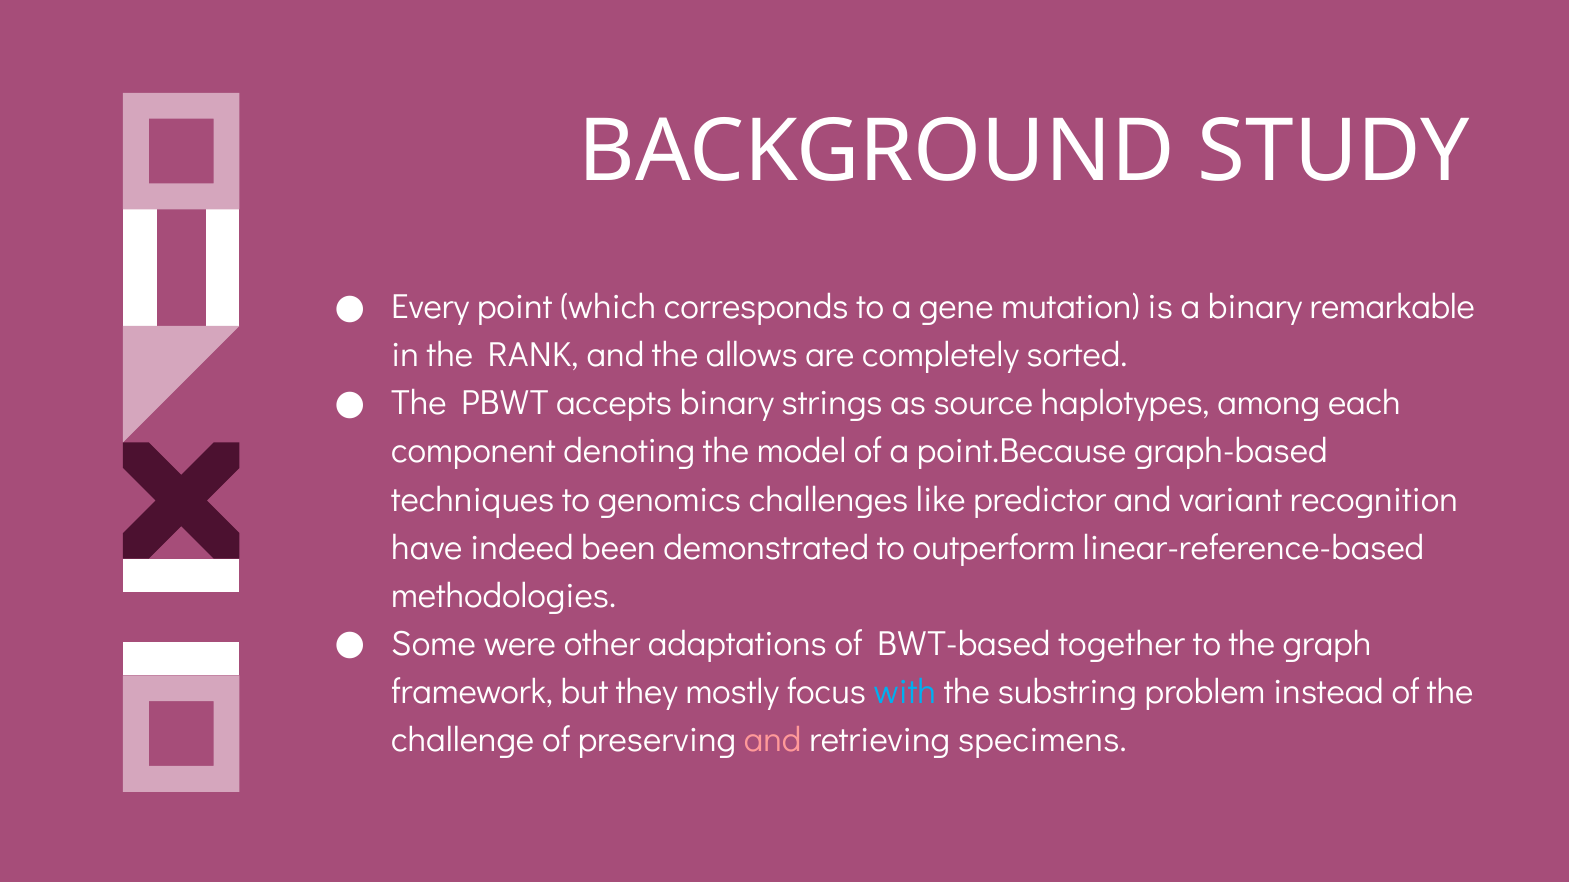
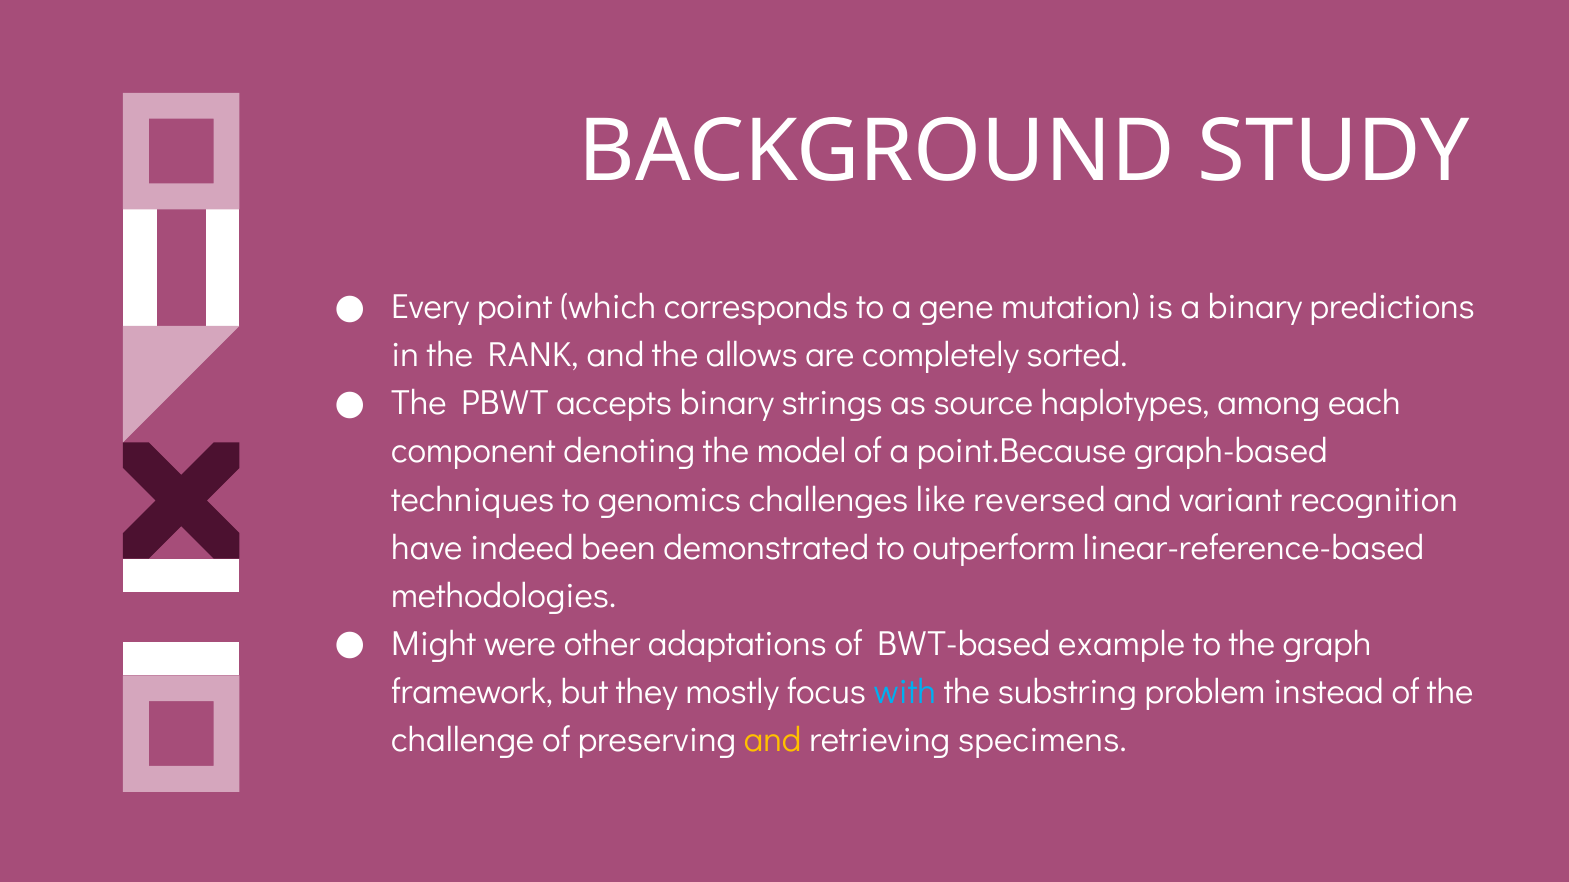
remarkable: remarkable -> predictions
predictor: predictor -> reversed
Some: Some -> Might
together: together -> example
and at (773, 740) colour: pink -> yellow
